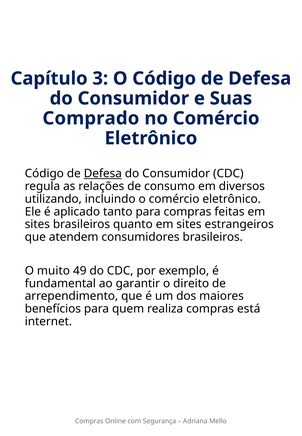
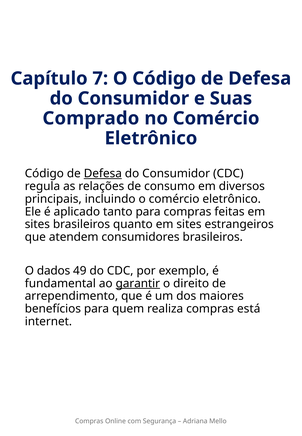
3: 3 -> 7
utilizando: utilizando -> principais
muito: muito -> dados
garantir underline: none -> present
